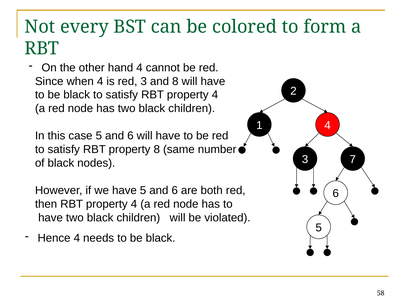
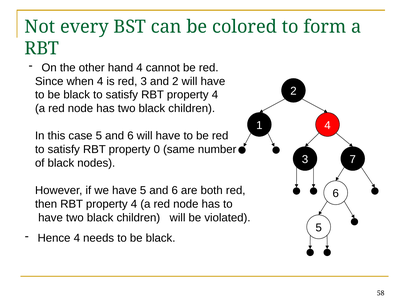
and 8: 8 -> 2
property 8: 8 -> 0
